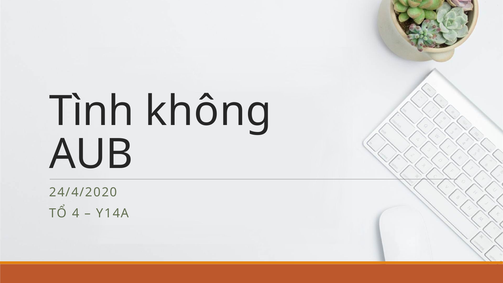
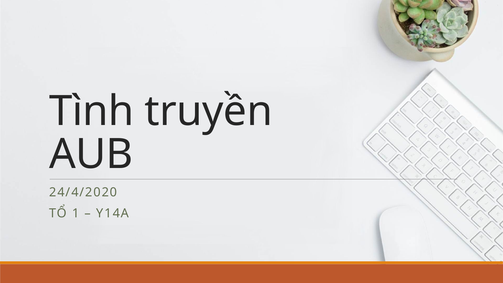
không: không -> truyền
4: 4 -> 1
